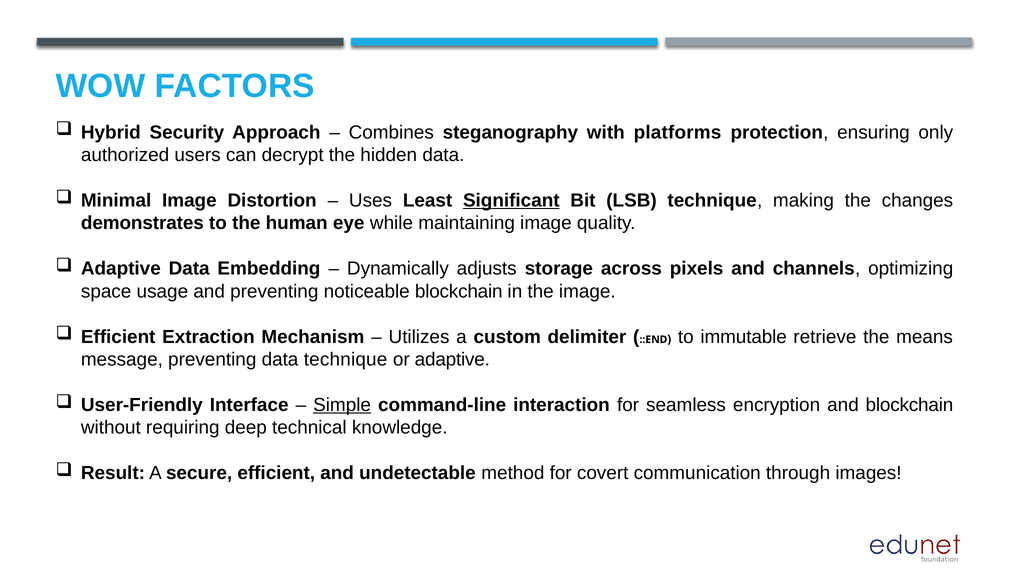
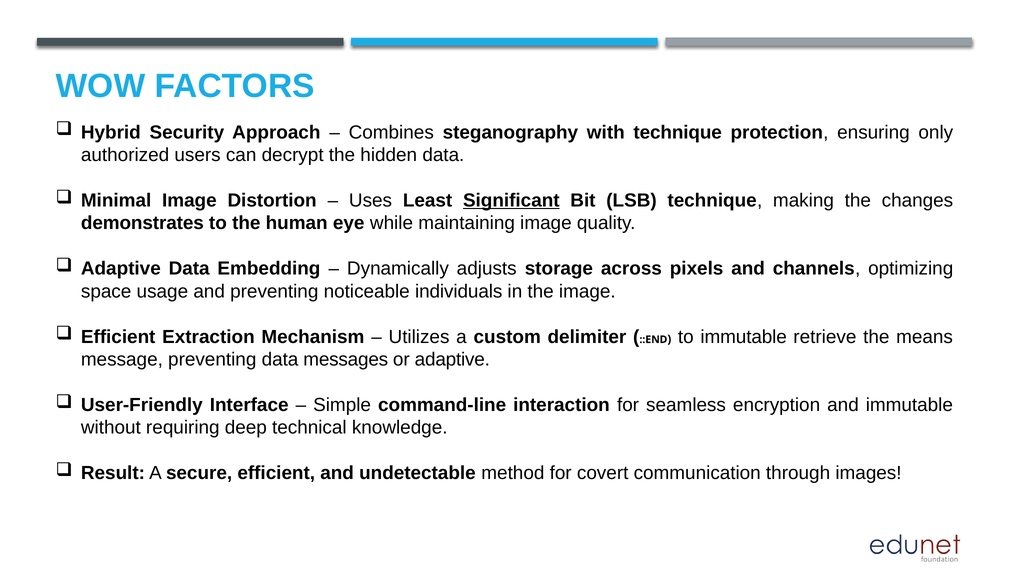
with platforms: platforms -> technique
noticeable blockchain: blockchain -> individuals
data technique: technique -> messages
Simple underline: present -> none
and blockchain: blockchain -> immutable
